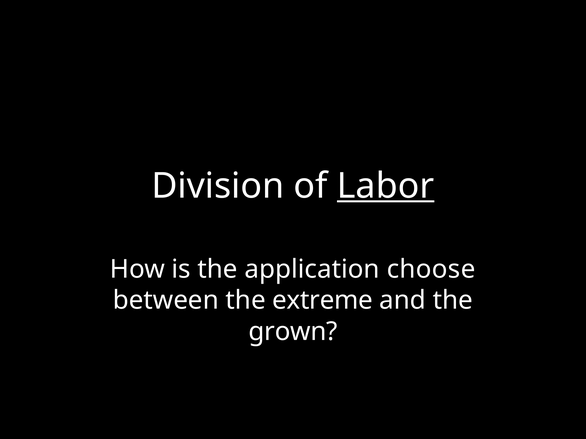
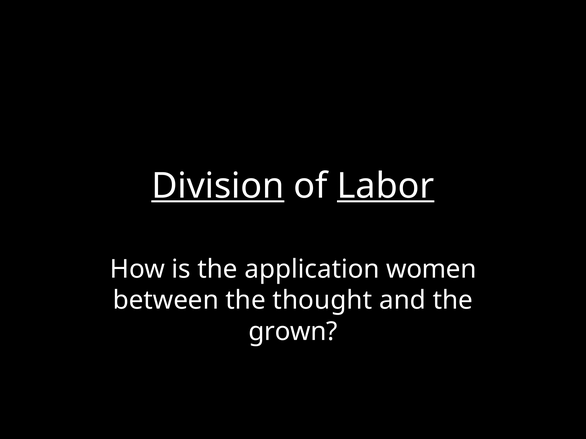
Division underline: none -> present
choose: choose -> women
extreme: extreme -> thought
